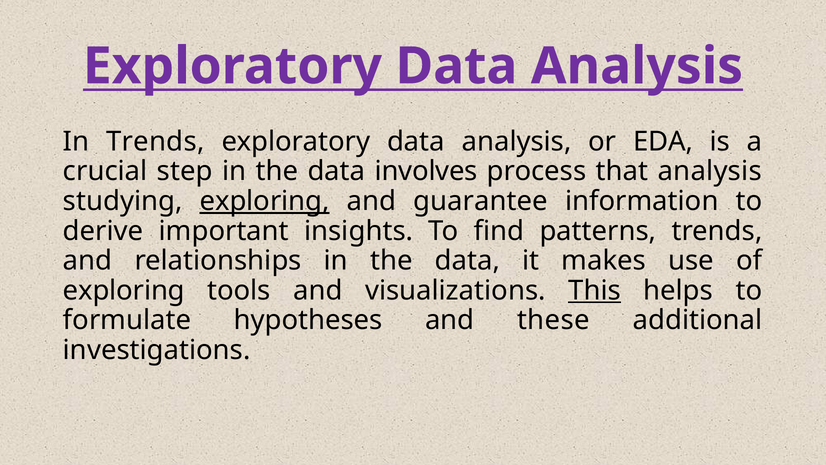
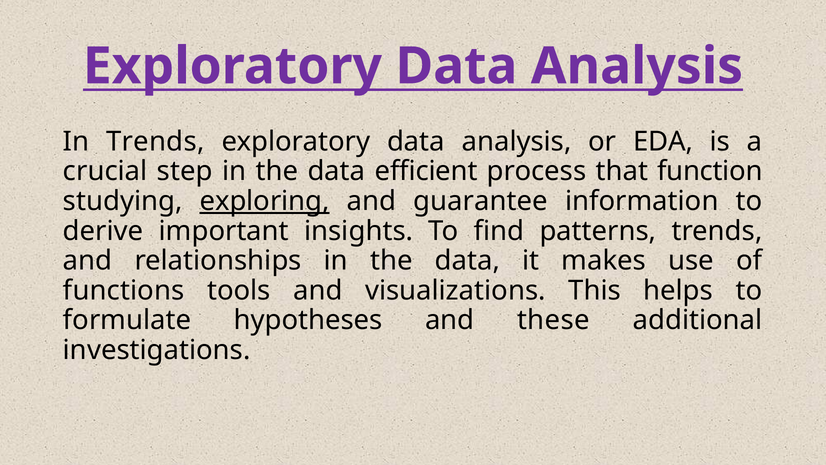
involves: involves -> efficient
that analysis: analysis -> function
exploring at (124, 290): exploring -> functions
This underline: present -> none
